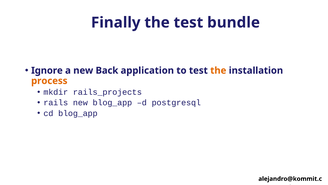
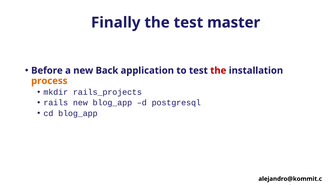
bundle: bundle -> master
Ignore: Ignore -> Before
the at (218, 70) colour: orange -> red
